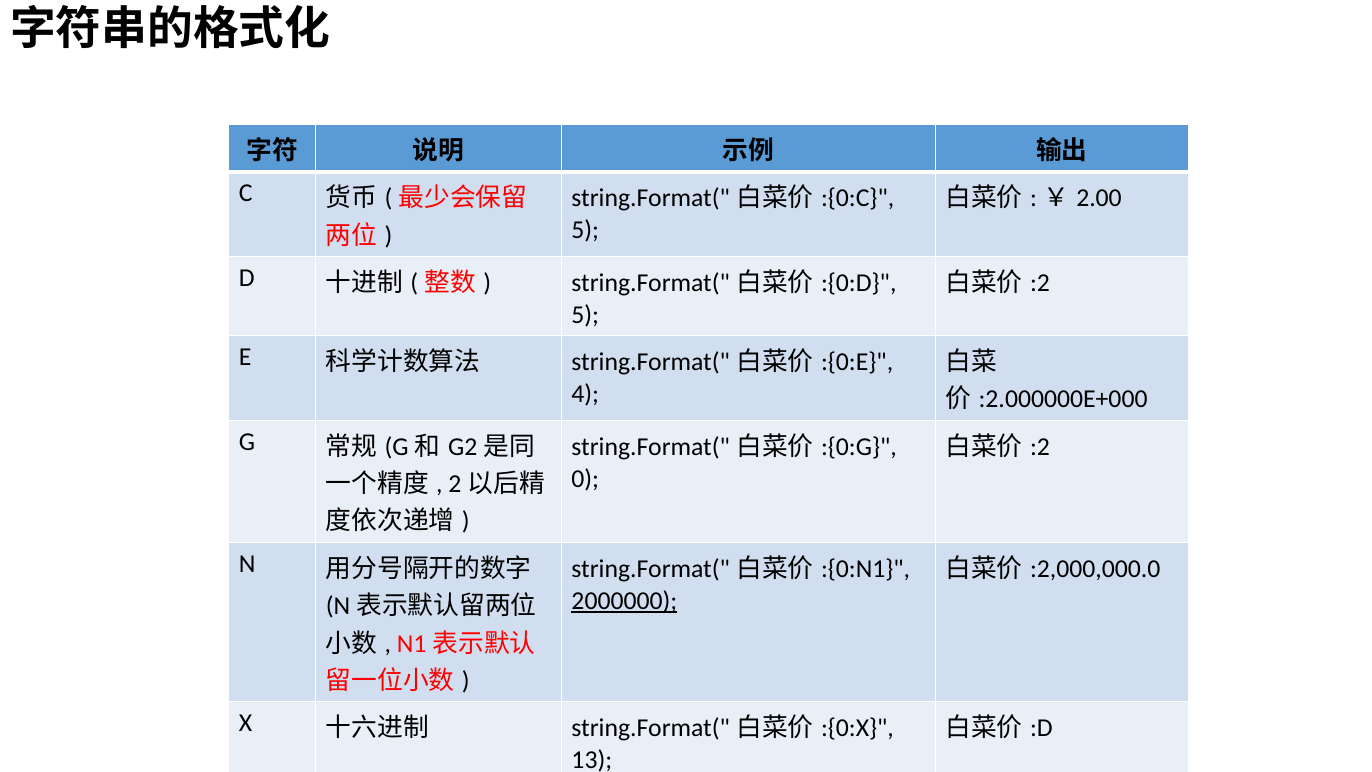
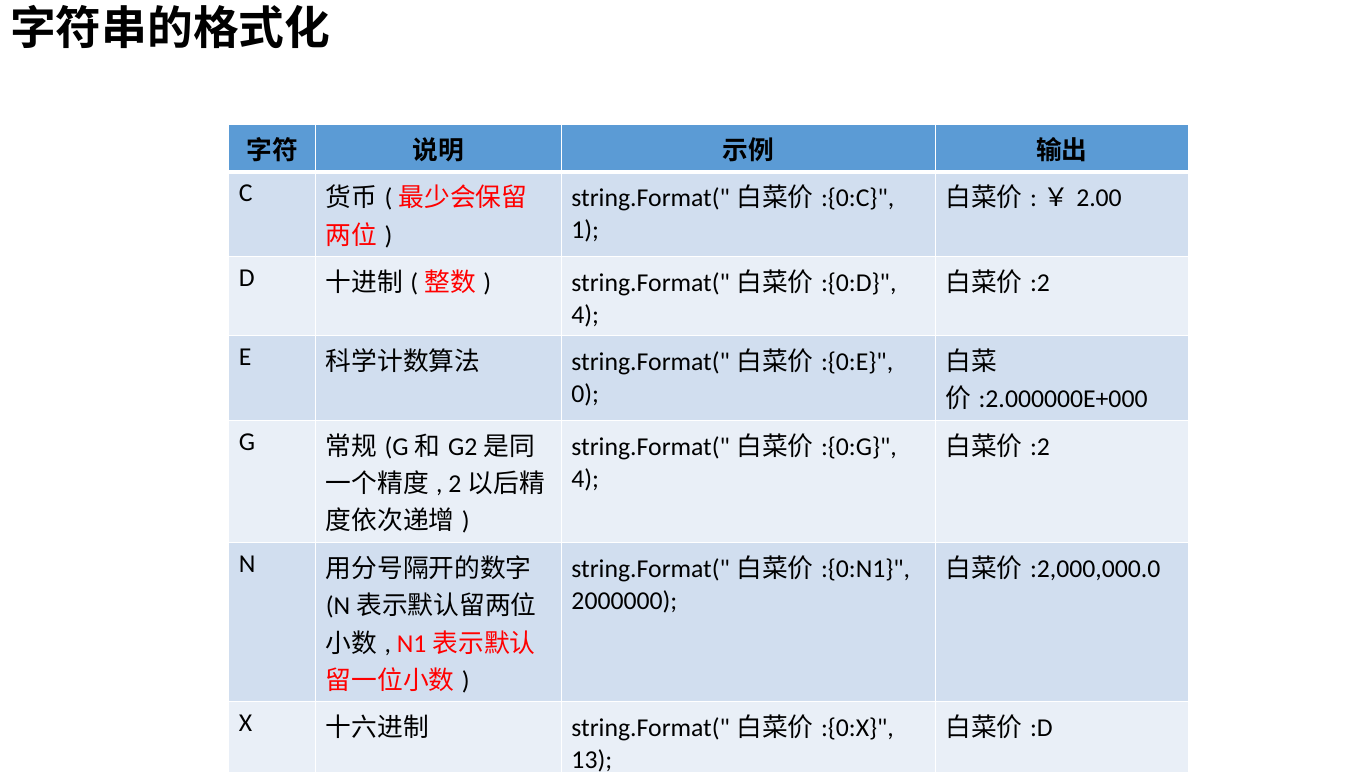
5 at (585, 230): 5 -> 1
5 at (585, 315): 5 -> 4
4: 4 -> 0
0 at (585, 479): 0 -> 4
2000000 underline: present -> none
